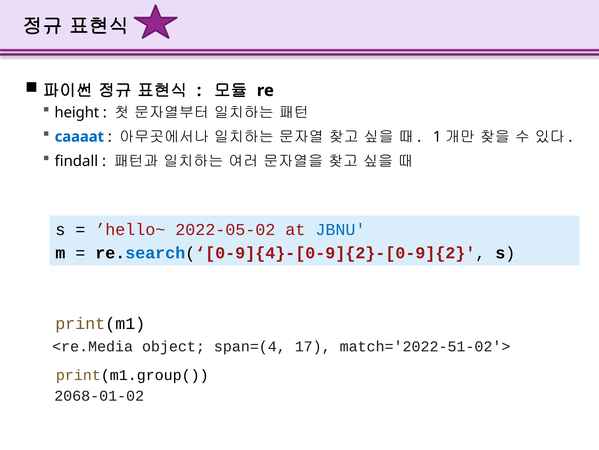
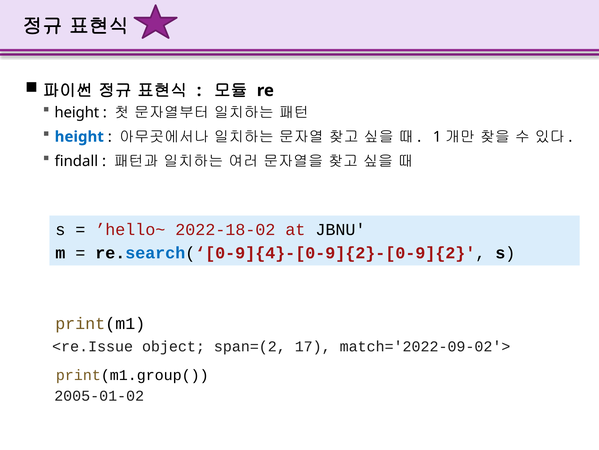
caaaat at (79, 137): caaaat -> height
2022-05-02: 2022-05-02 -> 2022-18-02
JBNU colour: blue -> black
<re.Media: <re.Media -> <re.Issue
span=(4: span=(4 -> span=(2
match='2022-51-02'>: match='2022-51-02'> -> match='2022-09-02'>
2068-01-02: 2068-01-02 -> 2005-01-02
